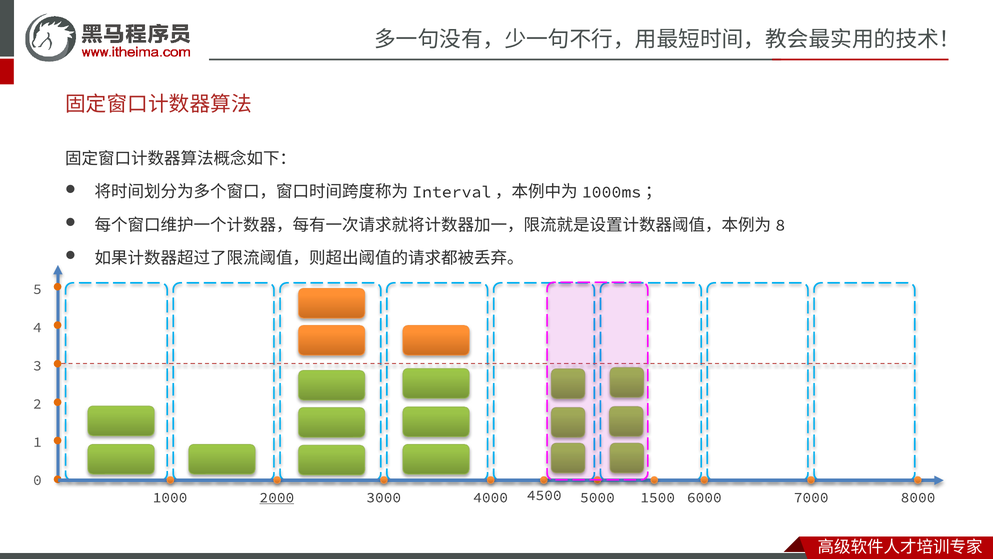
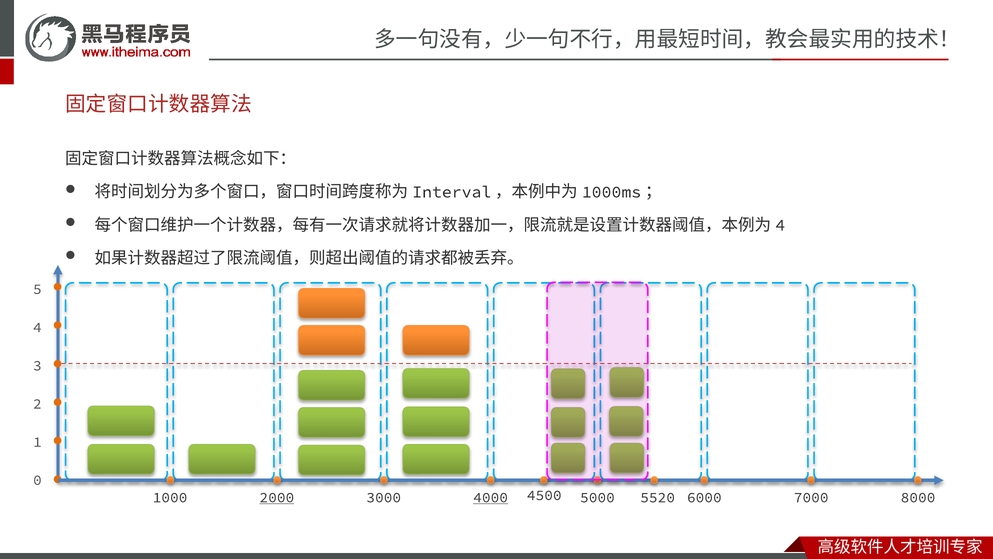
8 at (780, 225): 8 -> 4
1500: 1500 -> 5520
4000 underline: none -> present
